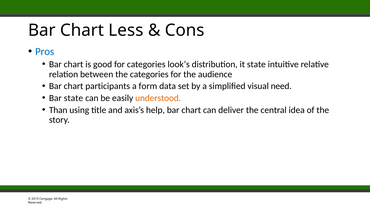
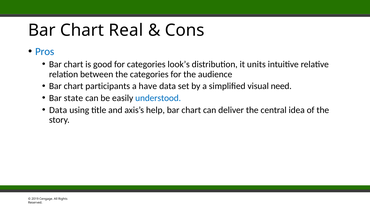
Less: Less -> Real
it state: state -> units
form: form -> have
understood colour: orange -> blue
Than at (58, 110): Than -> Data
